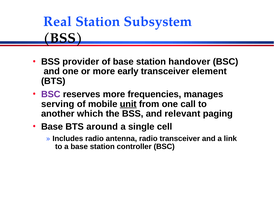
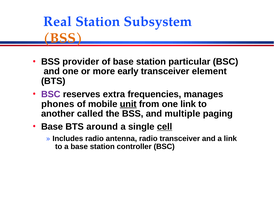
BSS at (63, 38) colour: black -> orange
handover: handover -> particular
reserves more: more -> extra
serving: serving -> phones
one call: call -> link
which: which -> called
relevant: relevant -> multiple
cell underline: none -> present
